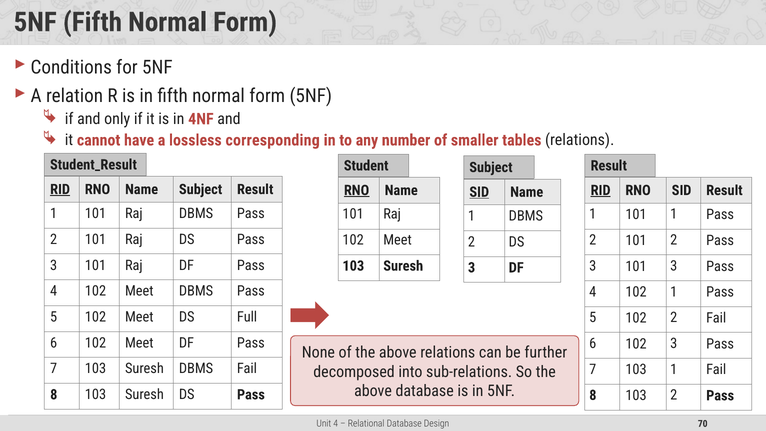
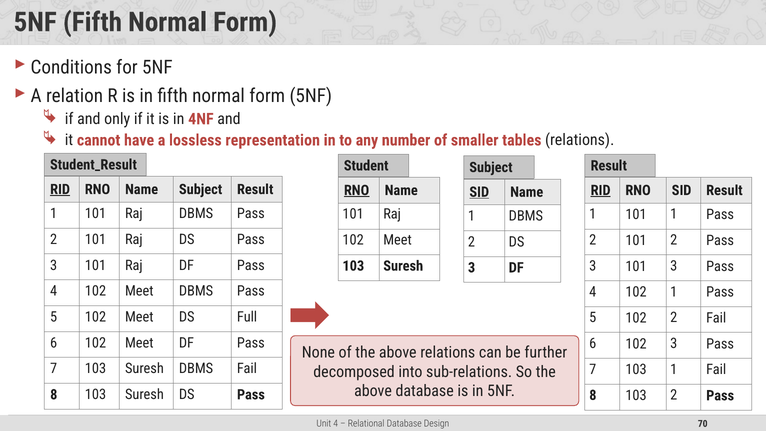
corresponding: corresponding -> representation
